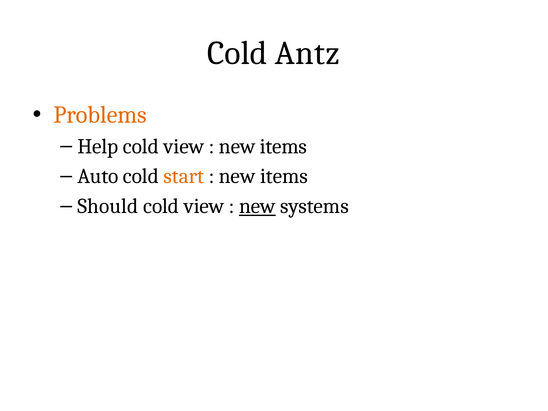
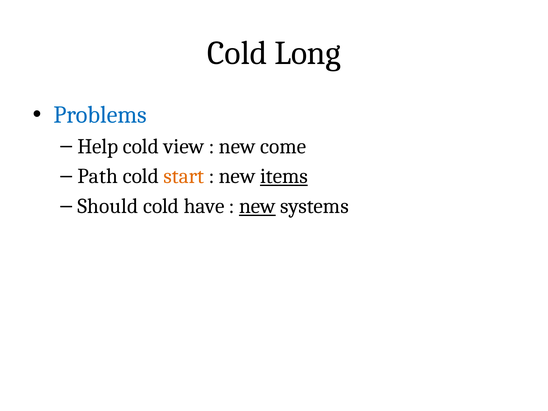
Antz: Antz -> Long
Problems colour: orange -> blue
items at (283, 146): items -> come
Auto: Auto -> Path
items at (284, 176) underline: none -> present
view at (204, 206): view -> have
